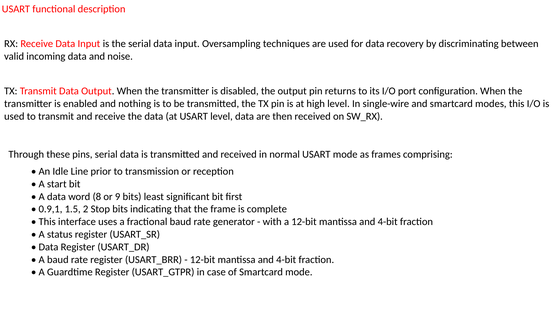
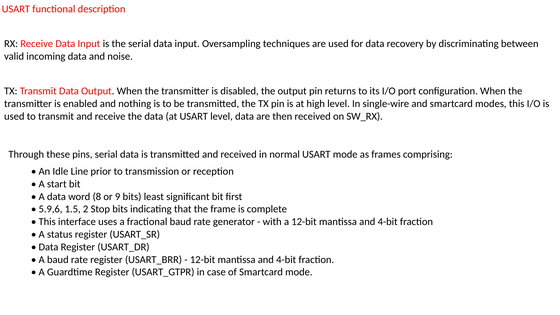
0.9,1: 0.9,1 -> 5.9,6
